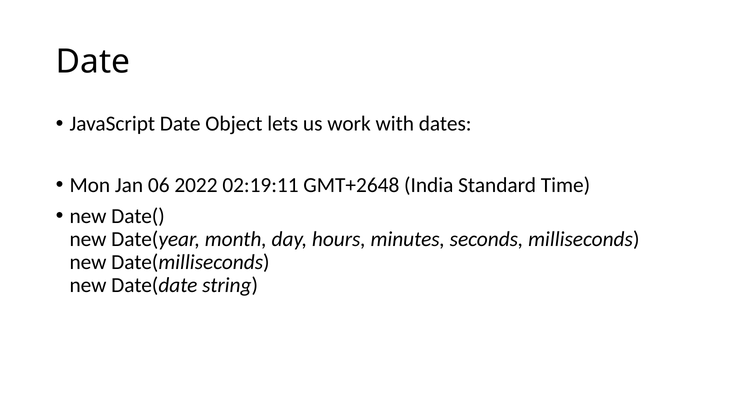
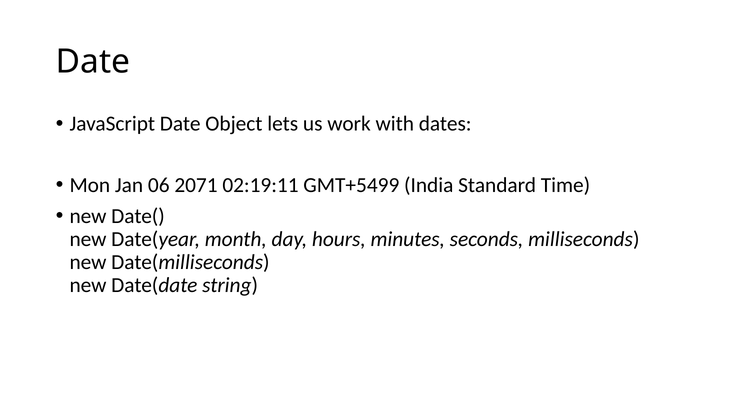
2022: 2022 -> 2071
GMT+2648: GMT+2648 -> GMT+5499
